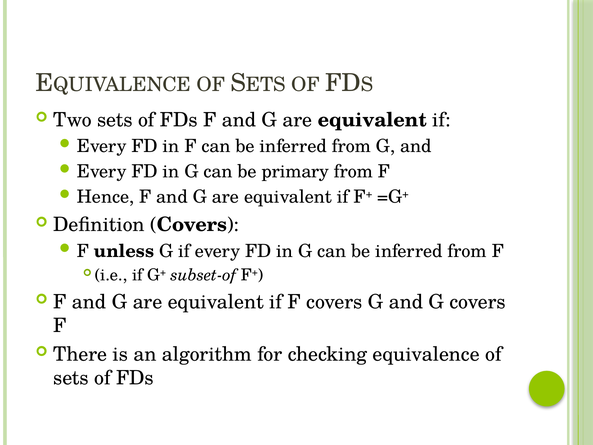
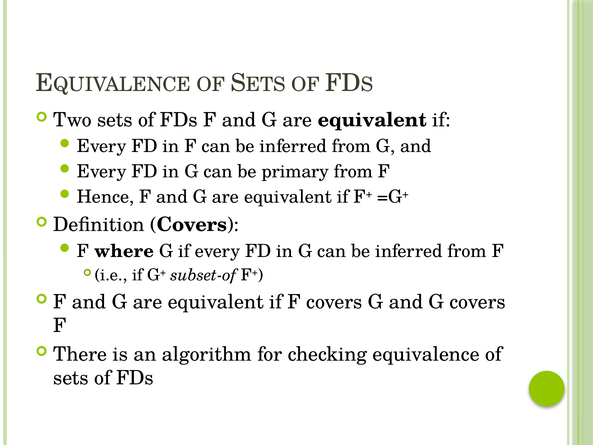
unless: unless -> where
